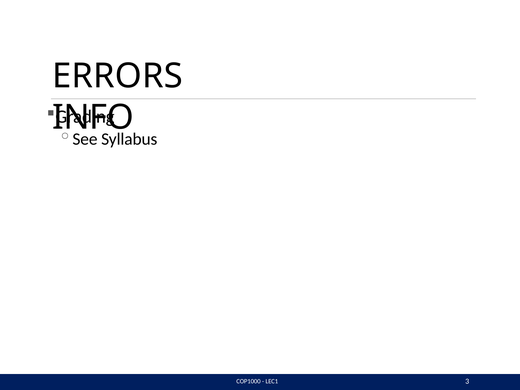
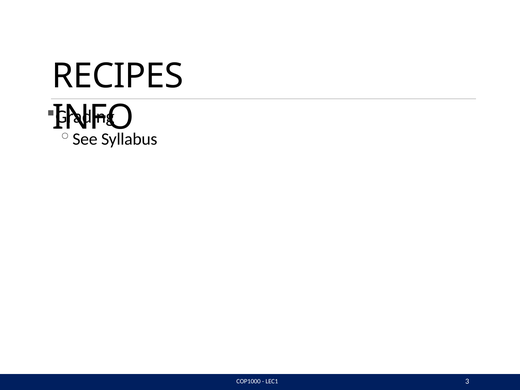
ERRORS: ERRORS -> RECIPES
